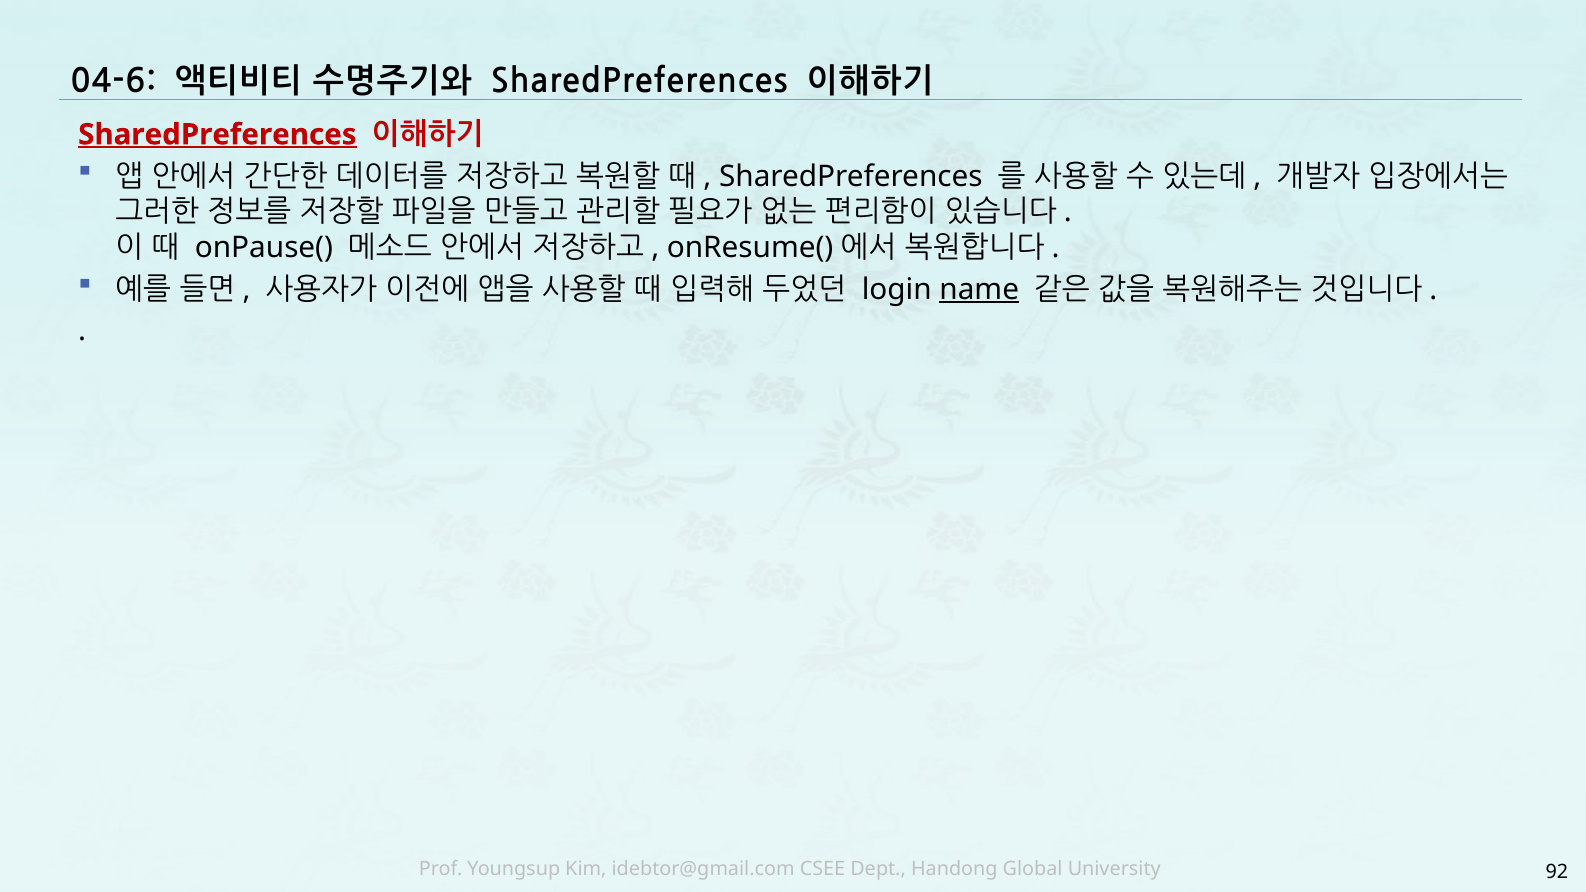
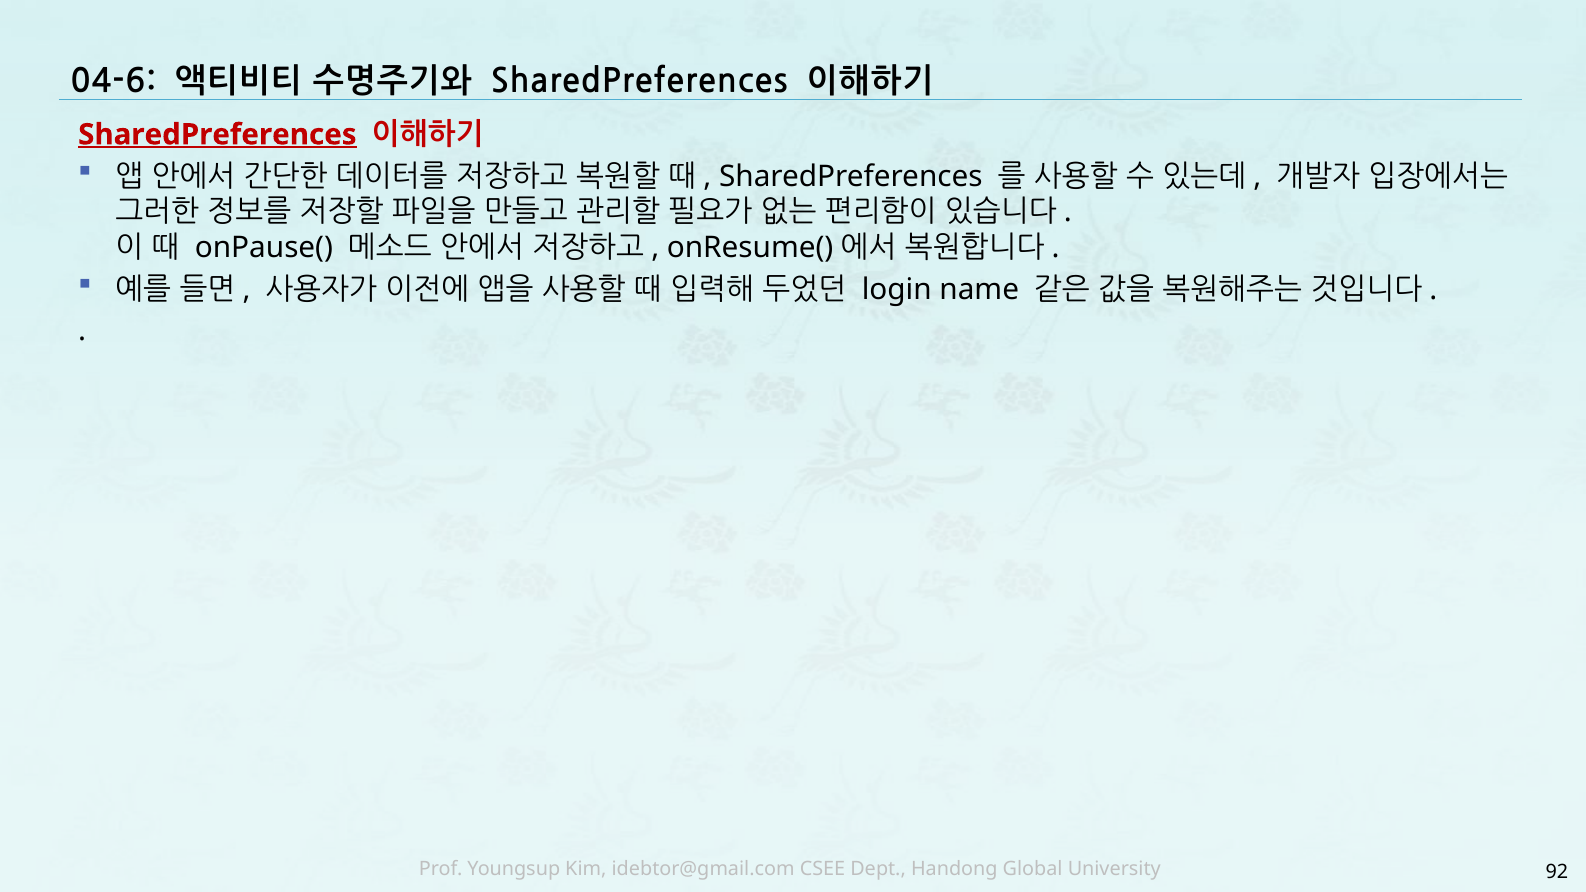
name underline: present -> none
